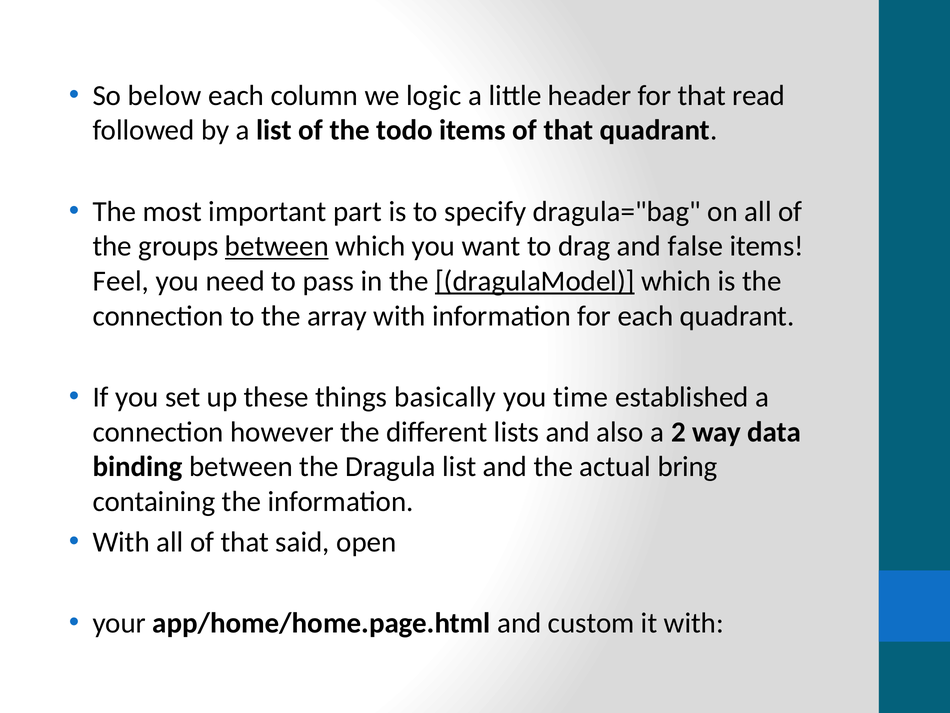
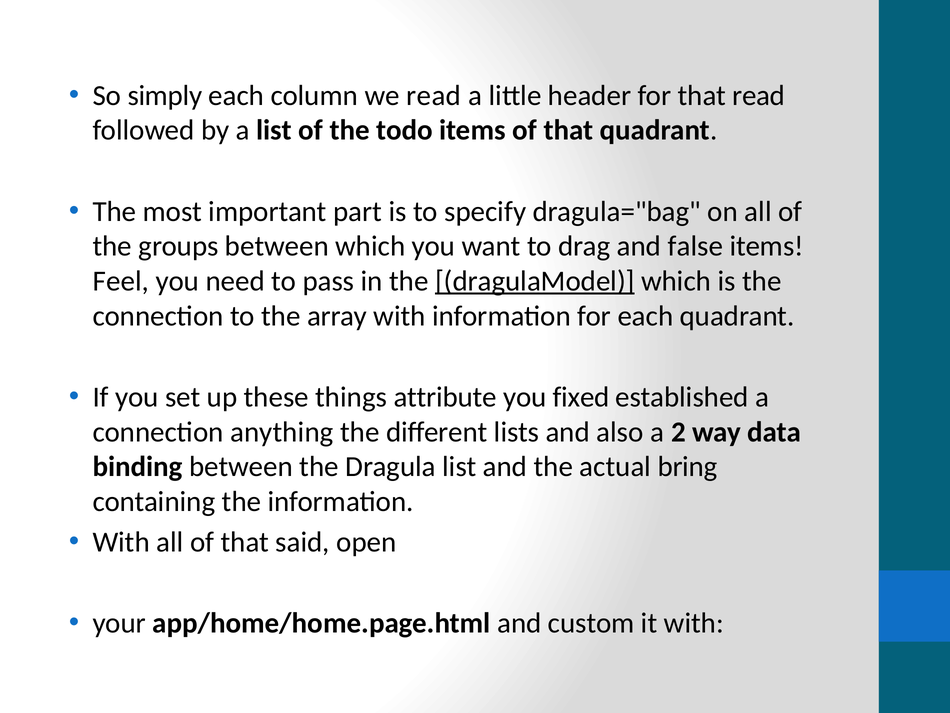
below: below -> simply
we logic: logic -> read
between at (277, 246) underline: present -> none
basically: basically -> attribute
time: time -> fixed
however: however -> anything
